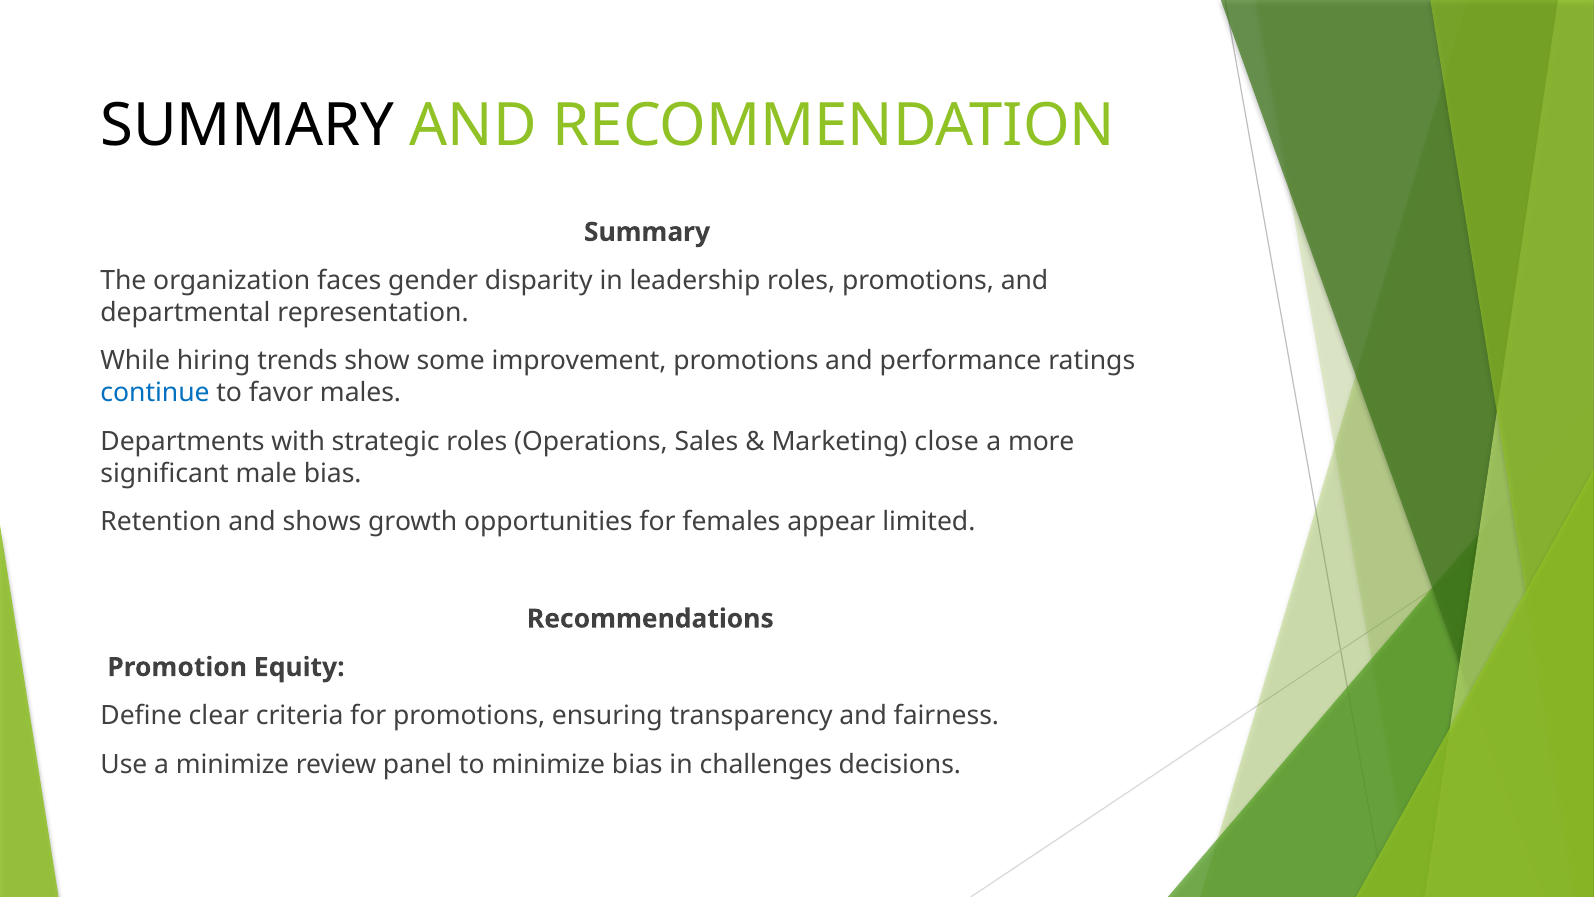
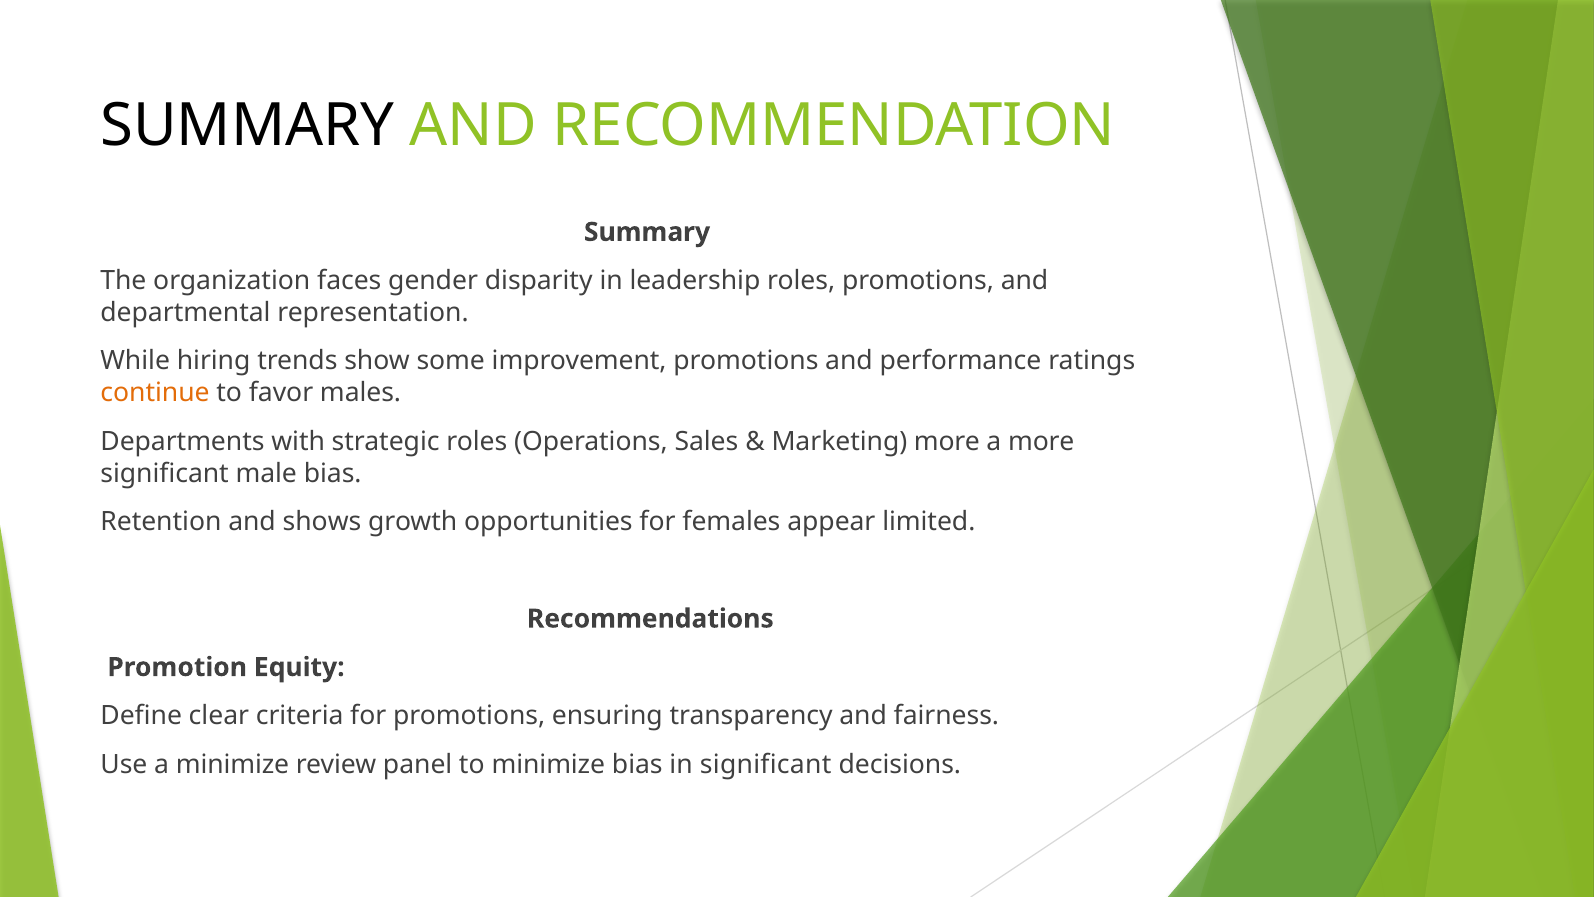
continue colour: blue -> orange
Marketing close: close -> more
in challenges: challenges -> significant
